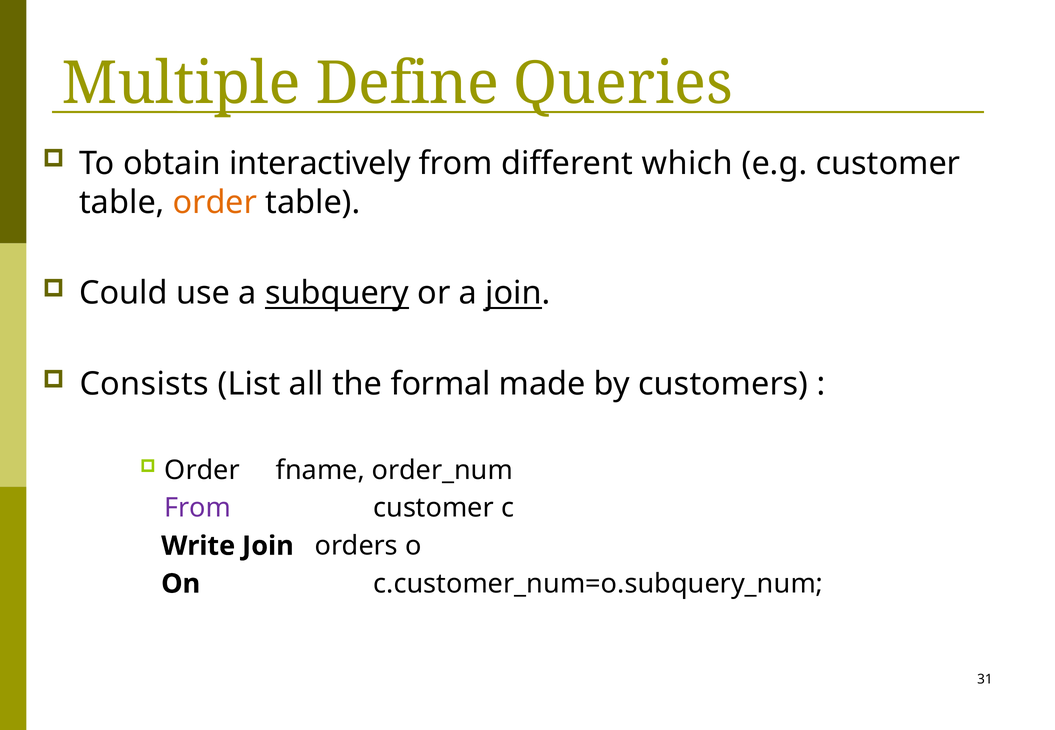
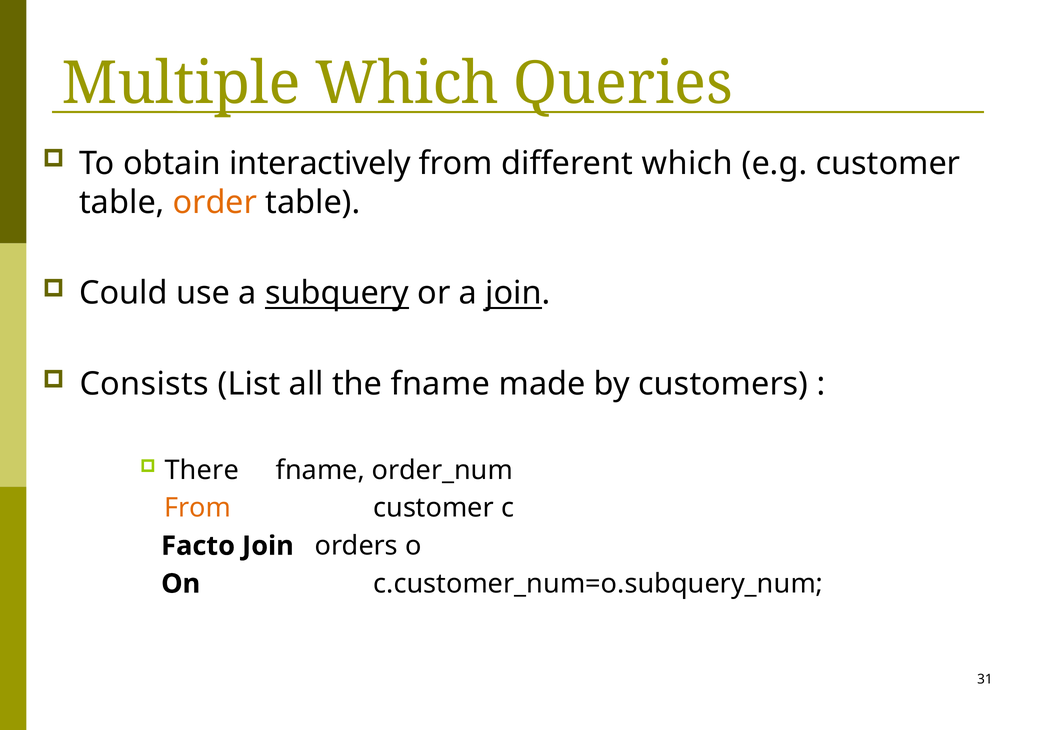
Multiple Define: Define -> Which
the formal: formal -> fname
Order at (202, 470): Order -> There
From at (198, 508) colour: purple -> orange
Write: Write -> Facto
